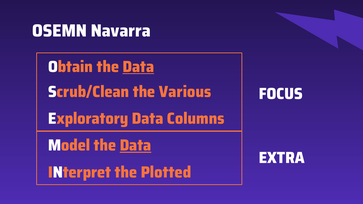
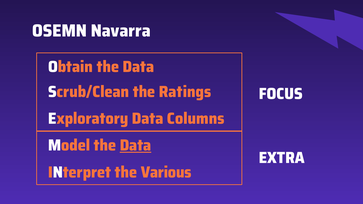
Data at (138, 67) underline: present -> none
Various: Various -> Ratings
Plotted: Plotted -> Various
